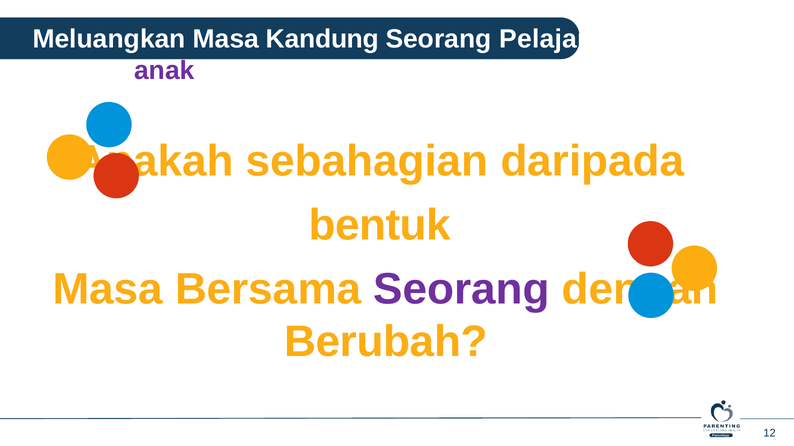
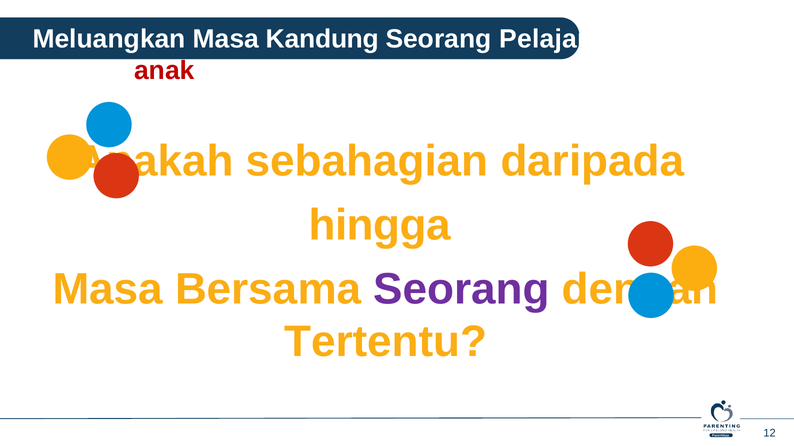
anak colour: purple -> red
bentuk: bentuk -> hingga
Berubah: Berubah -> Tertentu
